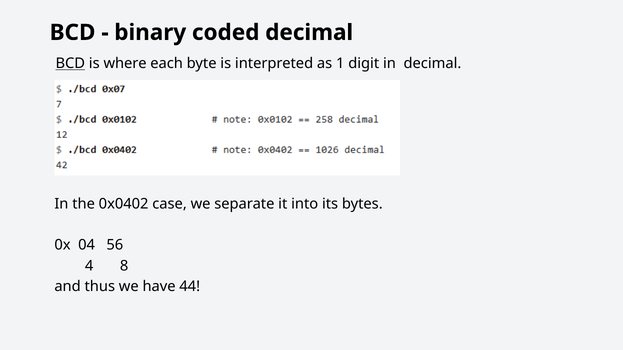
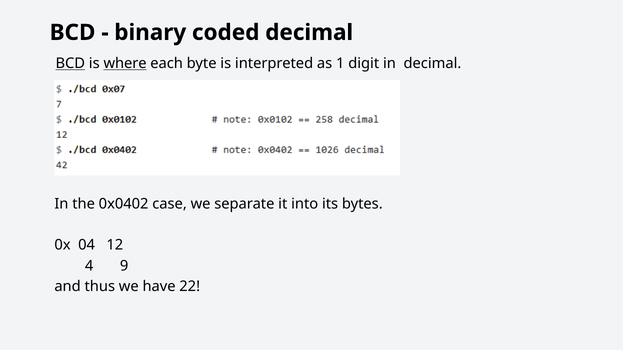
where underline: none -> present
56: 56 -> 12
8: 8 -> 9
44: 44 -> 22
